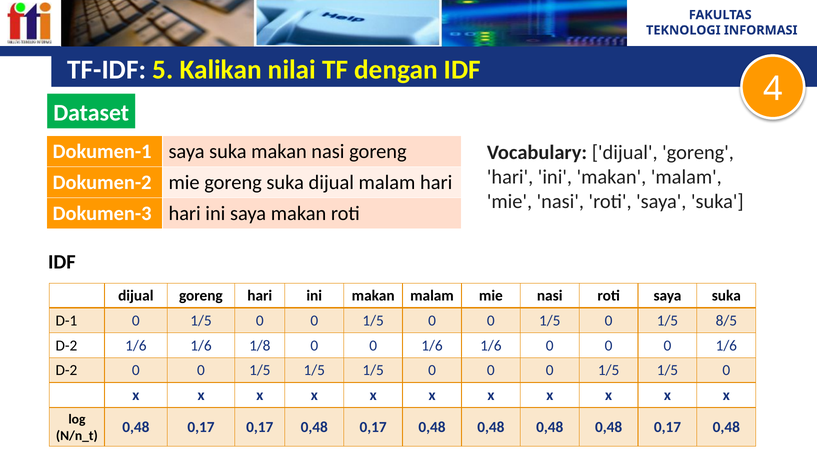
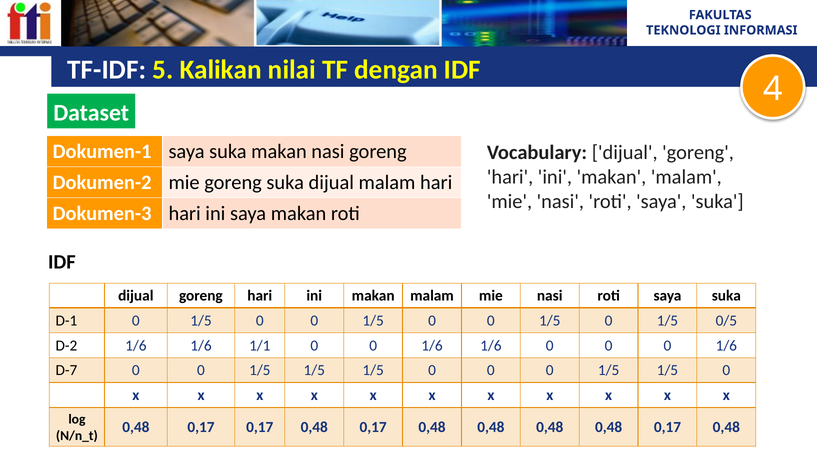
8/5: 8/5 -> 0/5
1/8: 1/8 -> 1/1
D-2 at (66, 370): D-2 -> D-7
